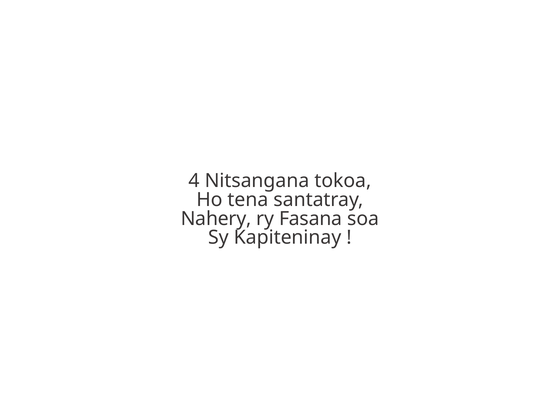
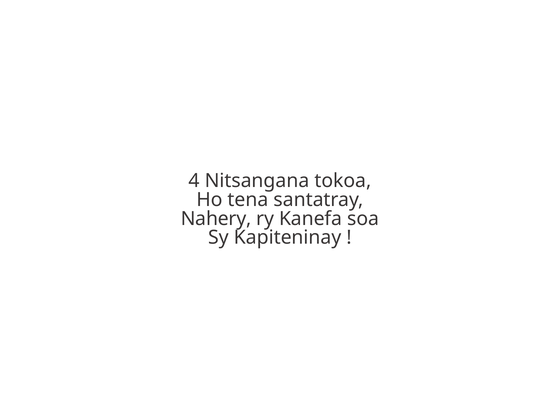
Fasana: Fasana -> Kanefa
